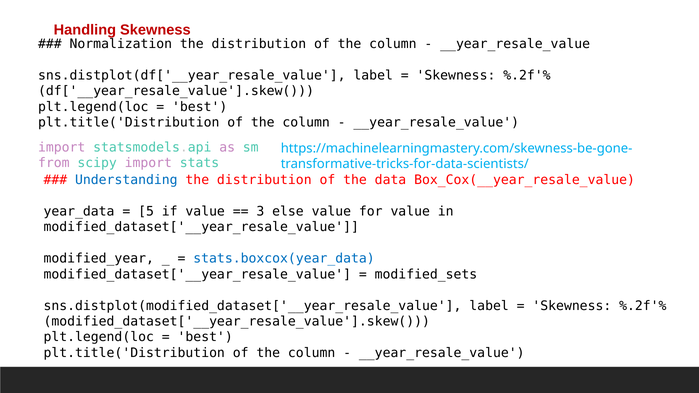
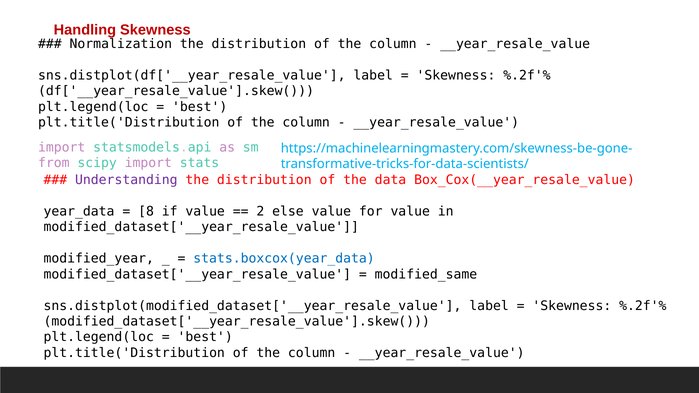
Understanding colour: blue -> purple
5: 5 -> 8
3: 3 -> 2
modified_sets: modified_sets -> modified_same
